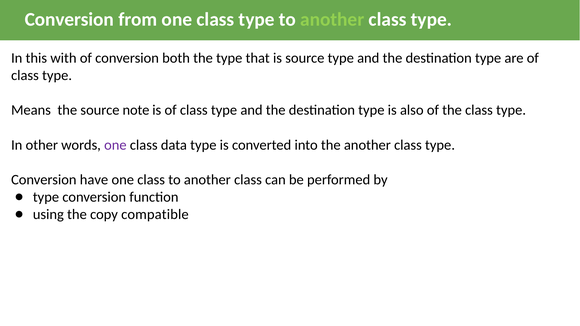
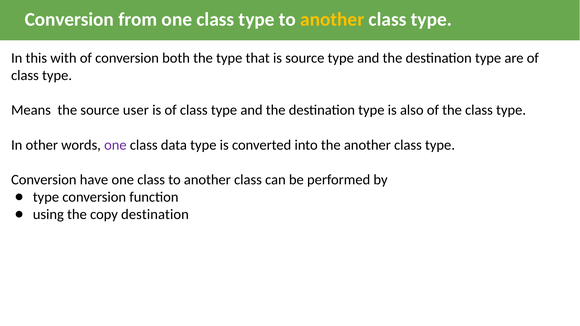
another at (332, 20) colour: light green -> yellow
note: note -> user
copy compatible: compatible -> destination
